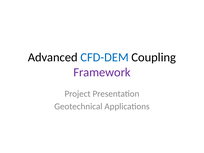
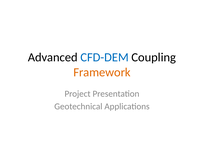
Framework colour: purple -> orange
